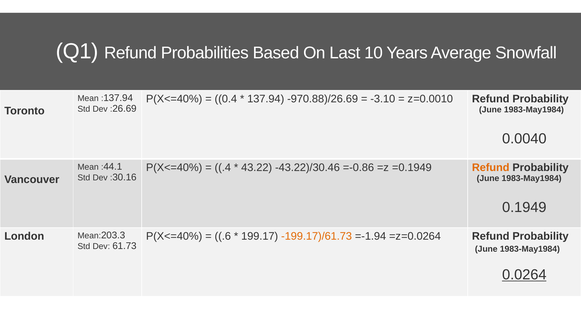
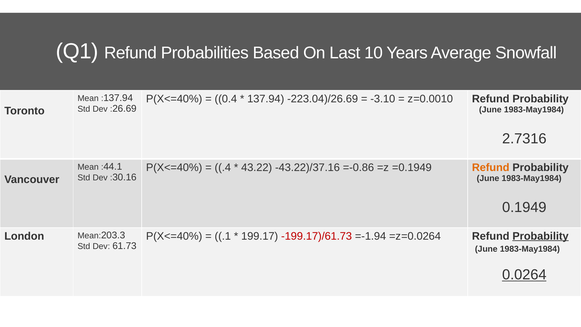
-970.88)/26.69: -970.88)/26.69 -> -223.04)/26.69
0.0040: 0.0040 -> 2.7316
-43.22)/30.46: -43.22)/30.46 -> -43.22)/37.16
.6: .6 -> .1
-199.17)/61.73 colour: orange -> red
Probability at (541, 236) underline: none -> present
